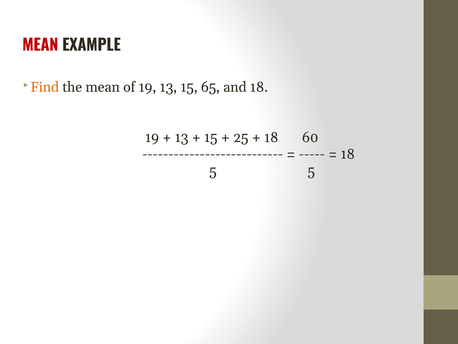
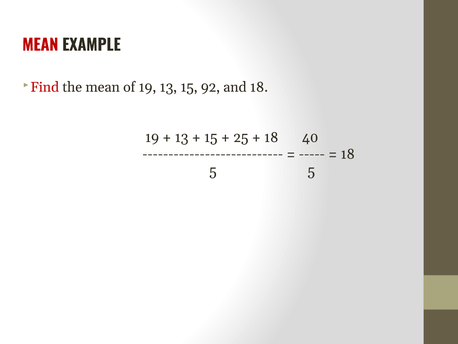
Find colour: orange -> red
65: 65 -> 92
60: 60 -> 40
